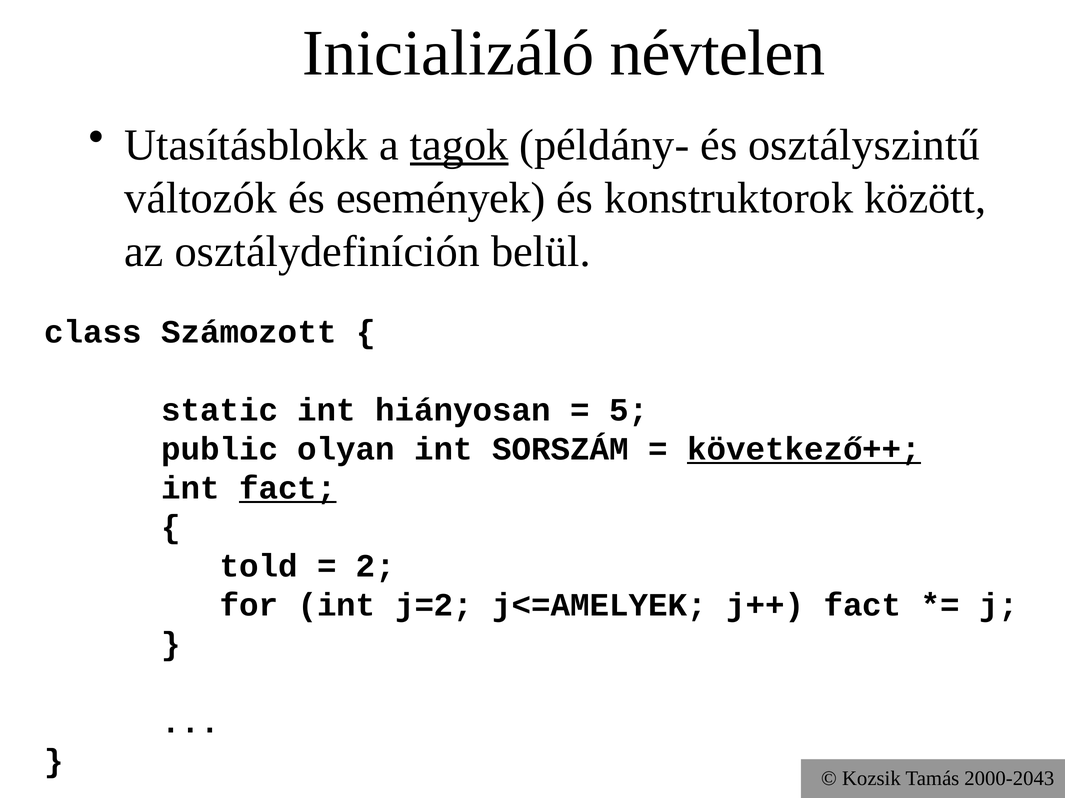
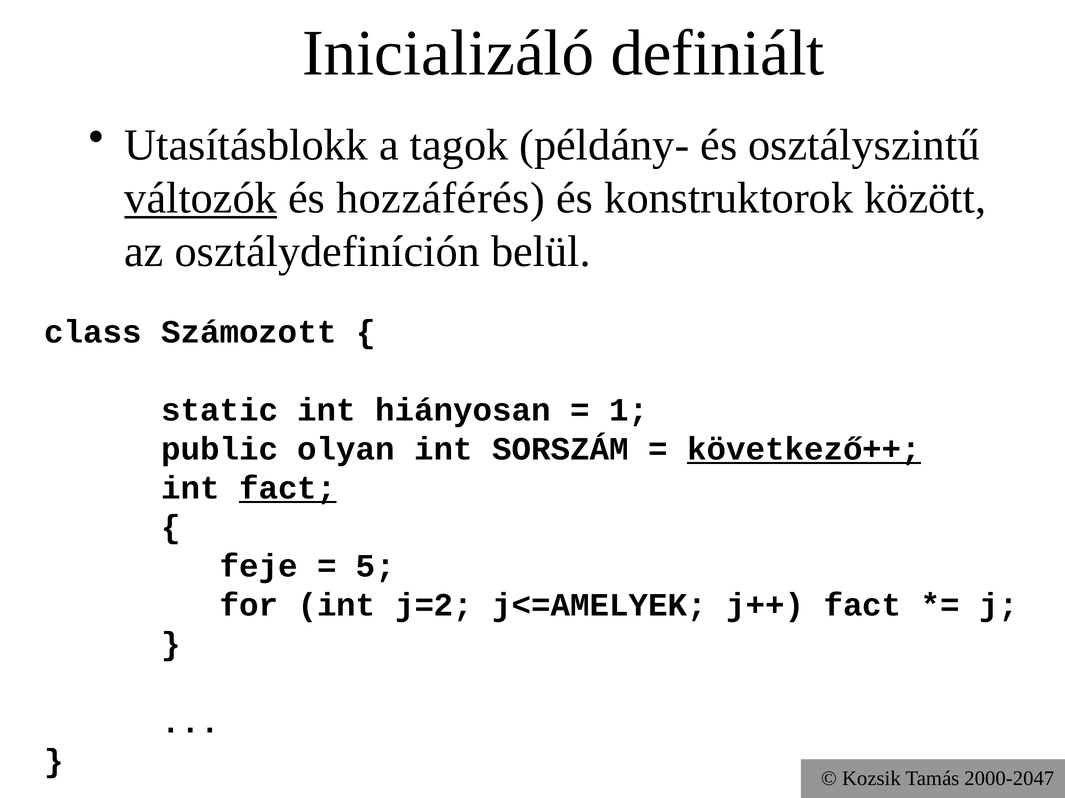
névtelen: névtelen -> definiált
tagok underline: present -> none
változók underline: none -> present
események: események -> hozzáférés
5: 5 -> 1
told: told -> feje
2: 2 -> 5
2000-2043: 2000-2043 -> 2000-2047
